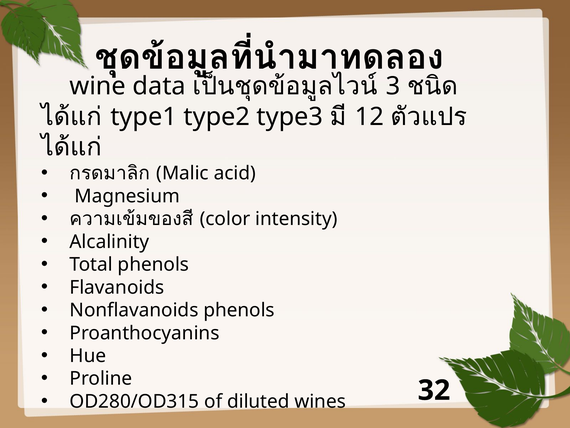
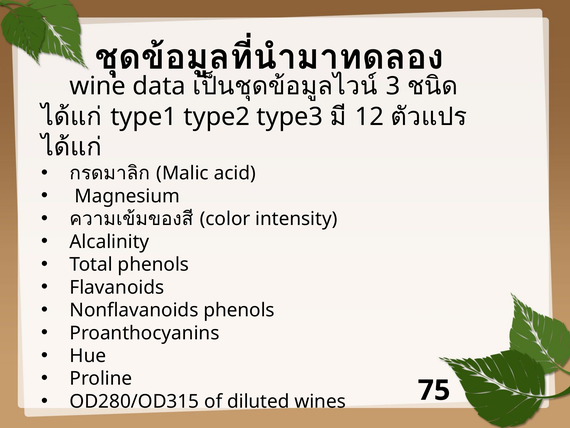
32: 32 -> 75
